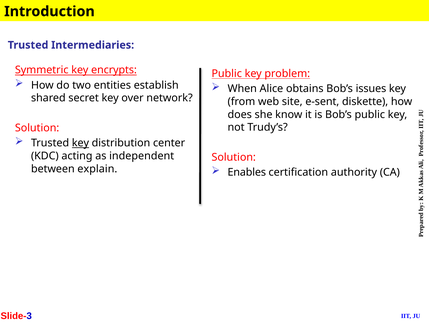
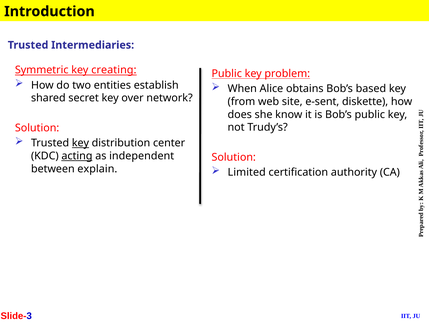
encrypts: encrypts -> creating
issues: issues -> based
acting underline: none -> present
Enables: Enables -> Limited
